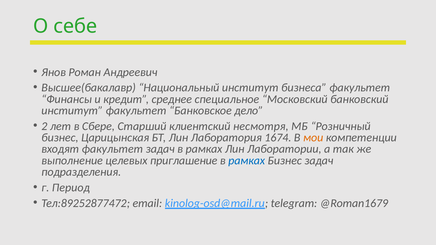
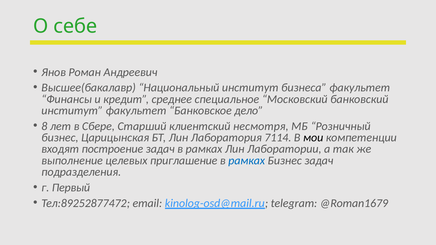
2: 2 -> 8
1674: 1674 -> 7114
мои colour: orange -> black
входят факультет: факультет -> построение
Период: Период -> Первый
